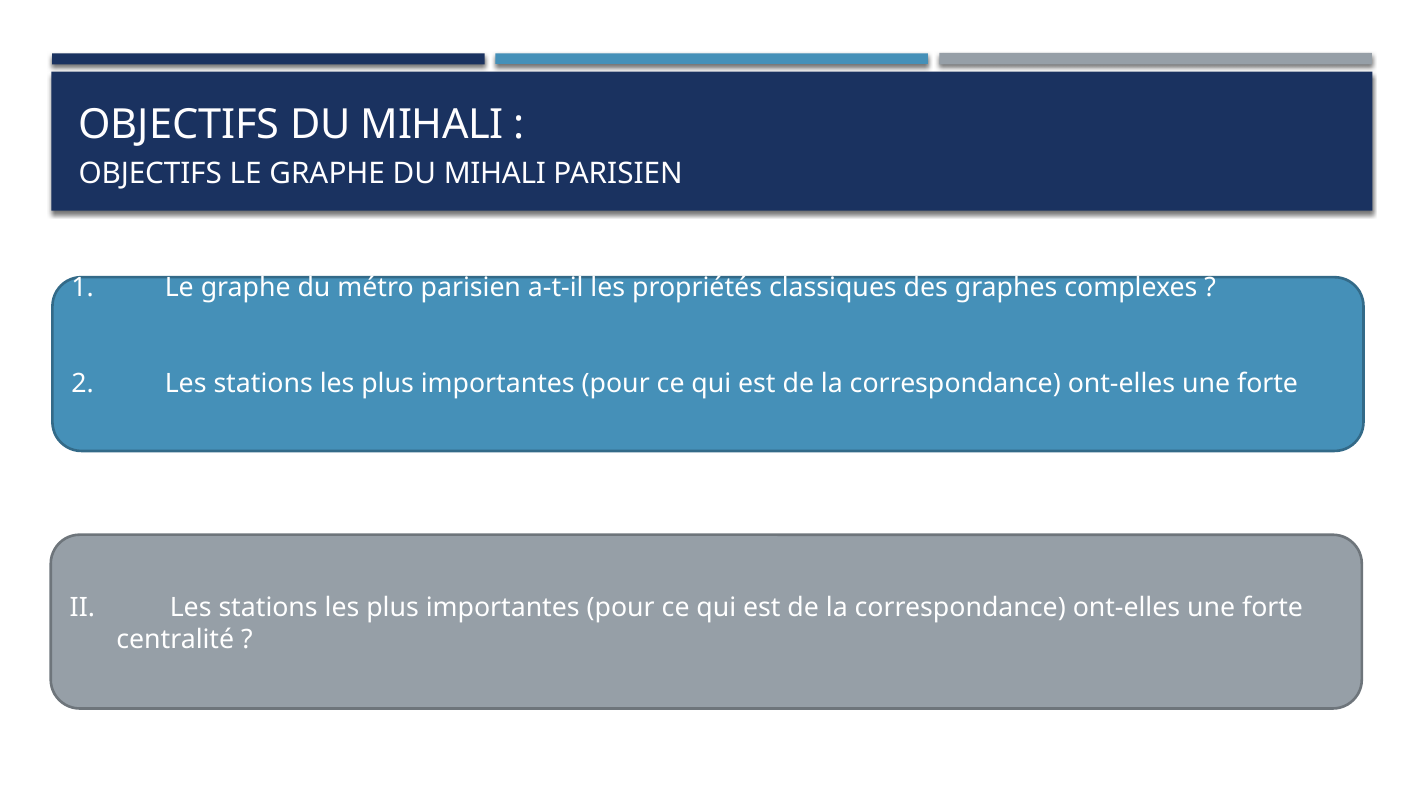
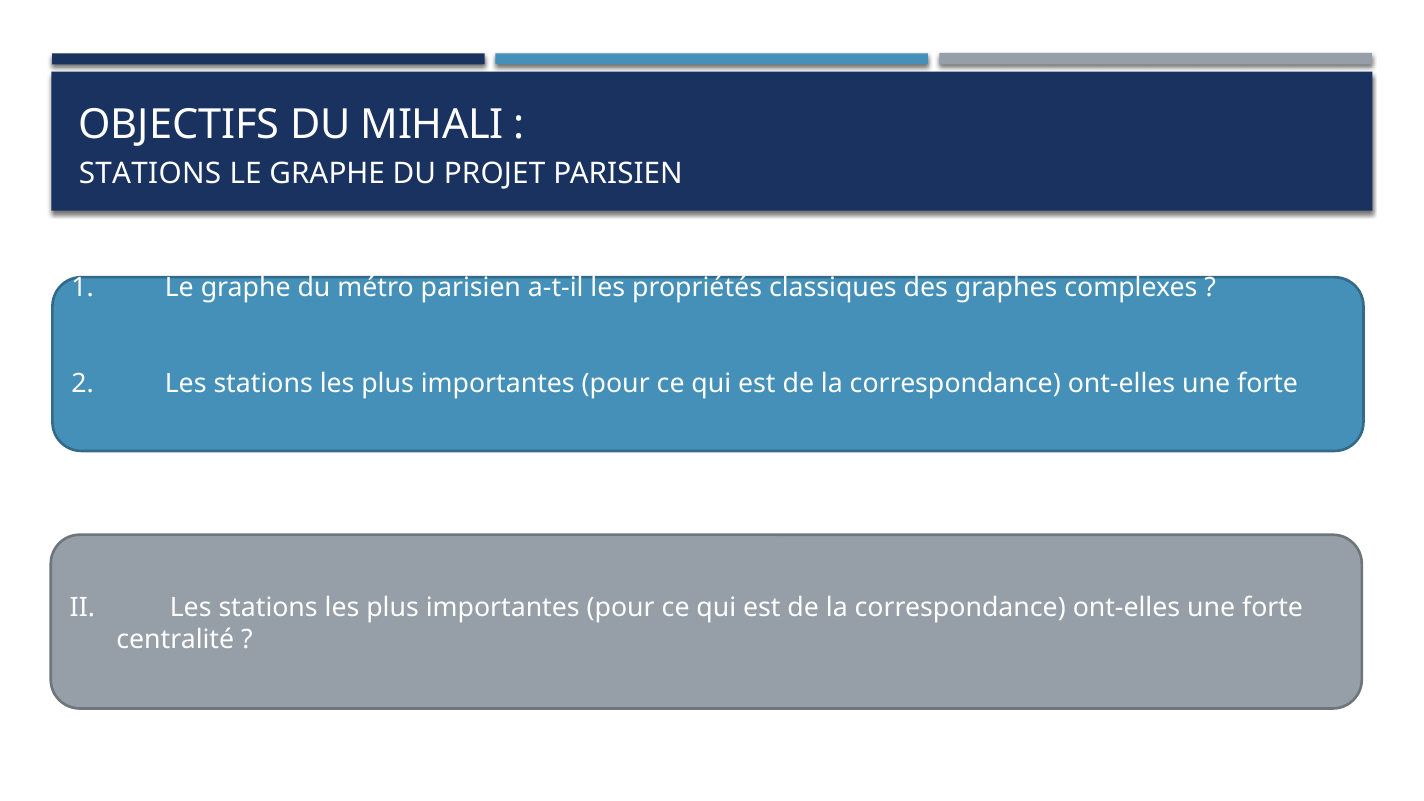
OBJECTIFS at (150, 174): OBJECTIFS -> STATIONS
GRAPHE DU MIHALI: MIHALI -> PROJET
